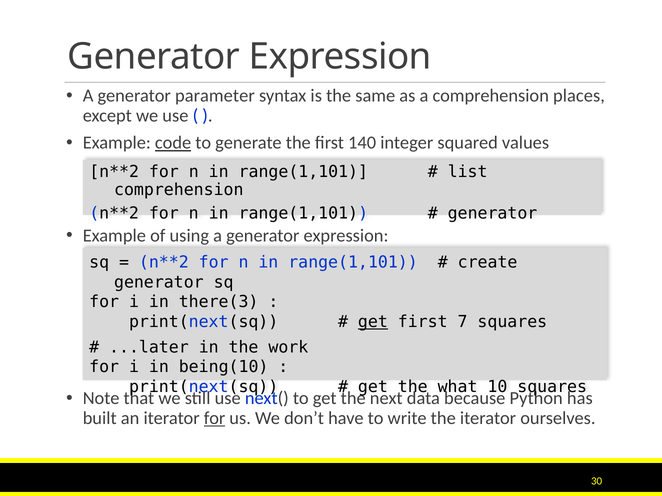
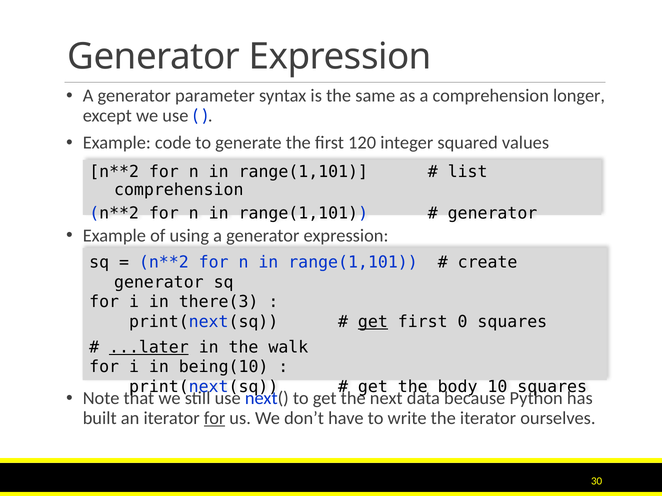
places: places -> longer
code underline: present -> none
140: 140 -> 120
7: 7 -> 0
...later underline: none -> present
work: work -> walk
what: what -> body
